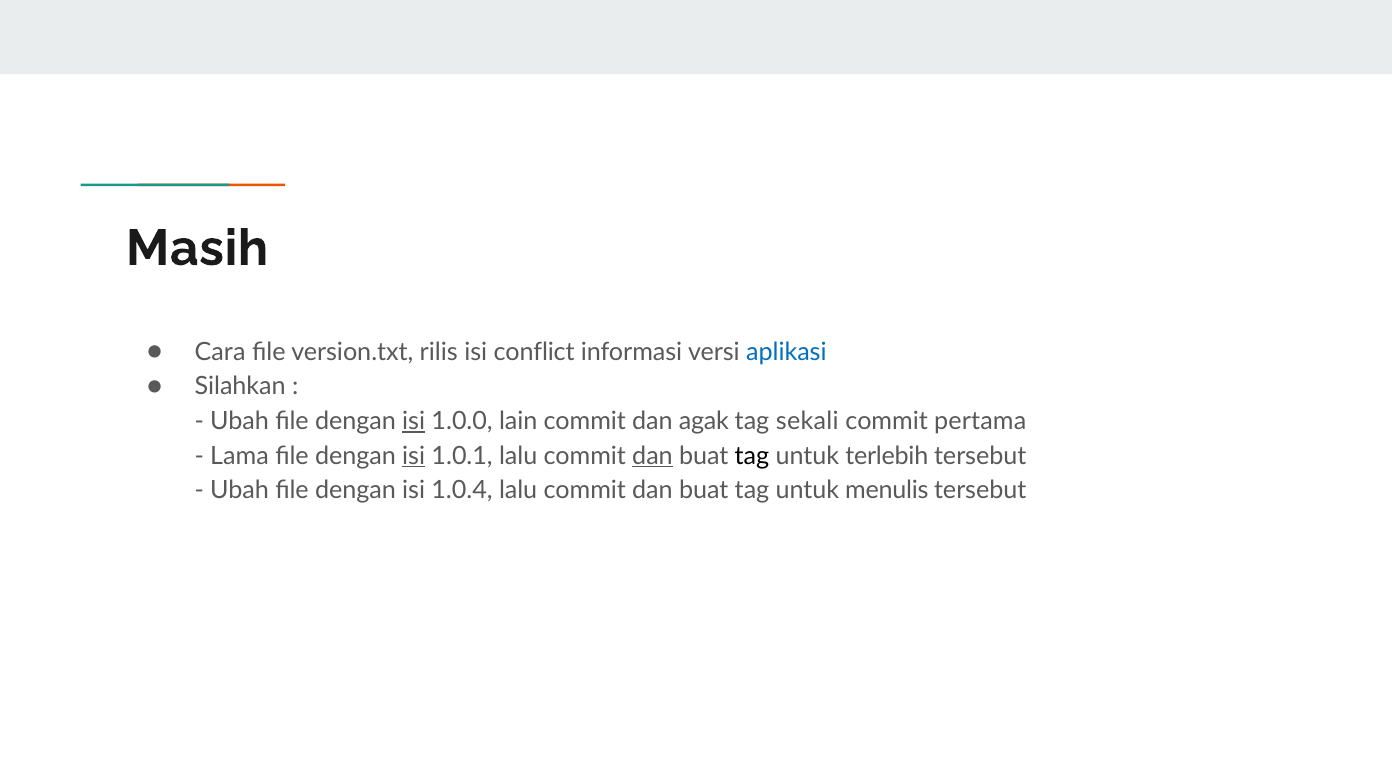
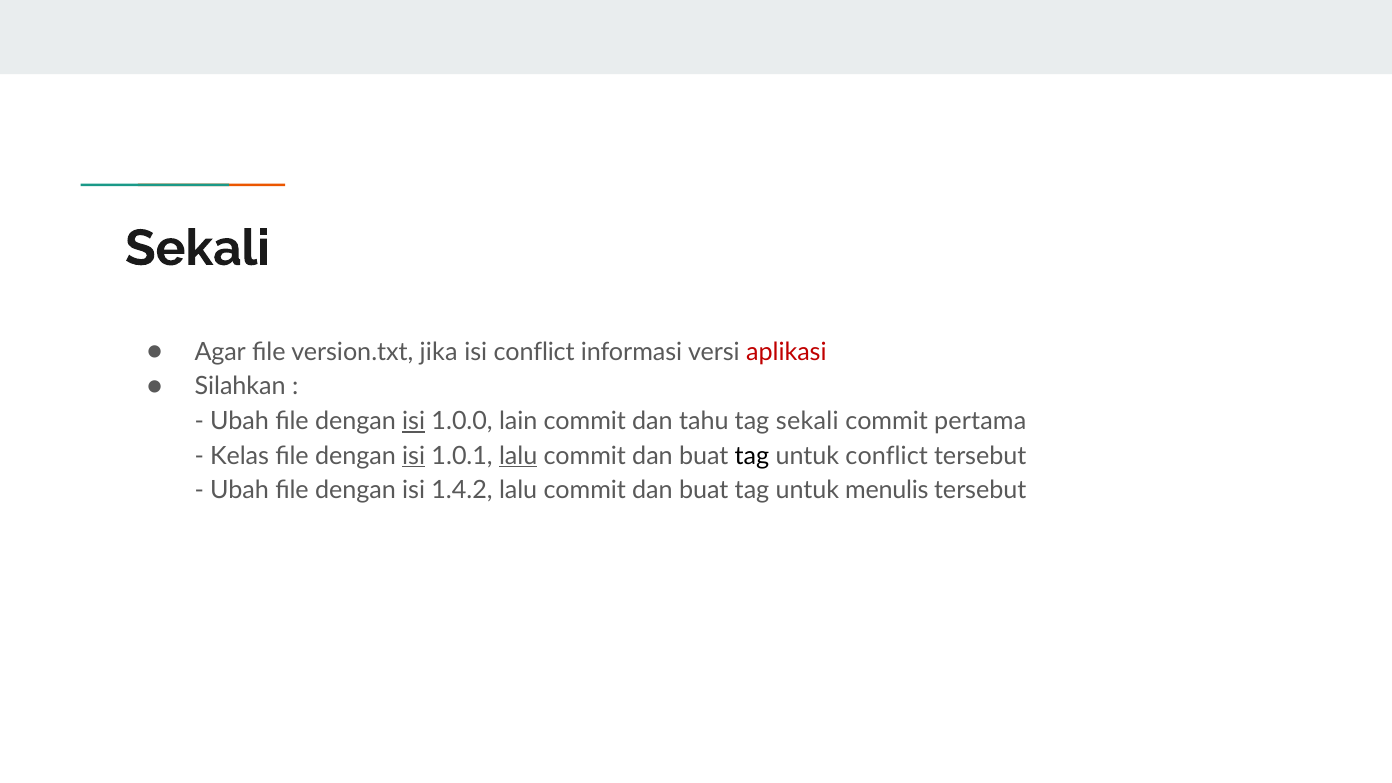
Masih at (197, 248): Masih -> Sekali
Cara: Cara -> Agar
rilis: rilis -> jika
aplikasi colour: blue -> red
agak: agak -> tahu
Lama: Lama -> Kelas
lalu at (518, 456) underline: none -> present
dan at (653, 456) underline: present -> none
untuk terlebih: terlebih -> conflict
1.0.4: 1.0.4 -> 1.4.2
